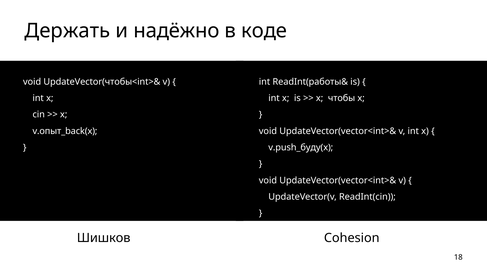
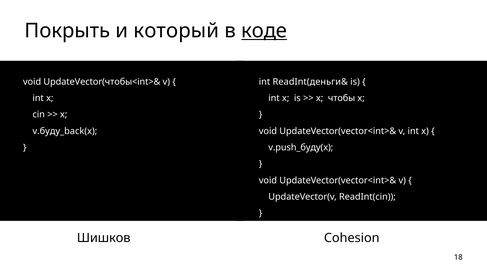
Держать: Держать -> Покрыть
надёжно: надёжно -> который
коде underline: none -> present
ReadInt(работы&: ReadInt(работы& -> ReadInt(деньги&
v.опыт_back(x: v.опыт_back(x -> v.буду_back(x
